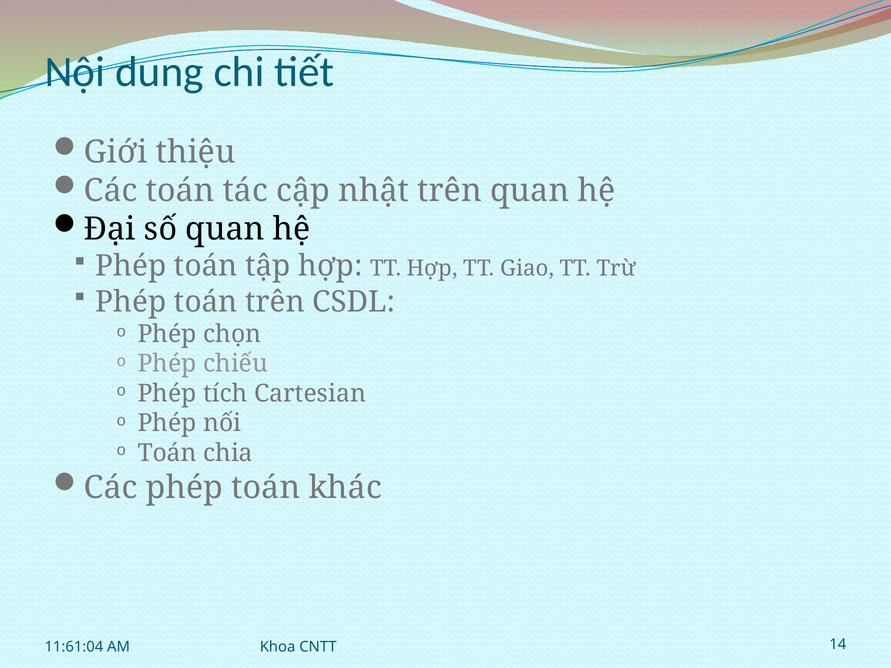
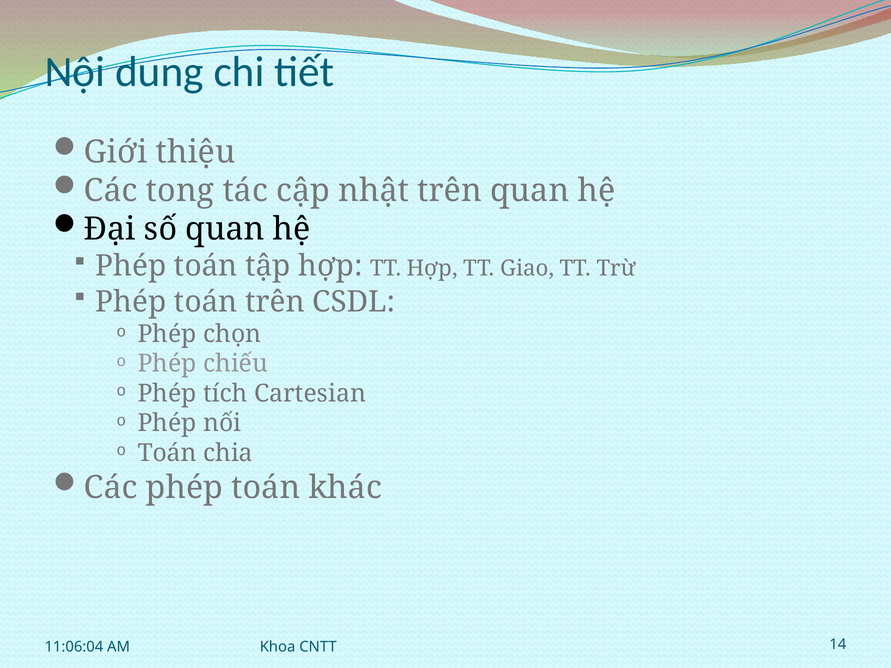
Các toán: toán -> tong
11:61:04: 11:61:04 -> 11:06:04
